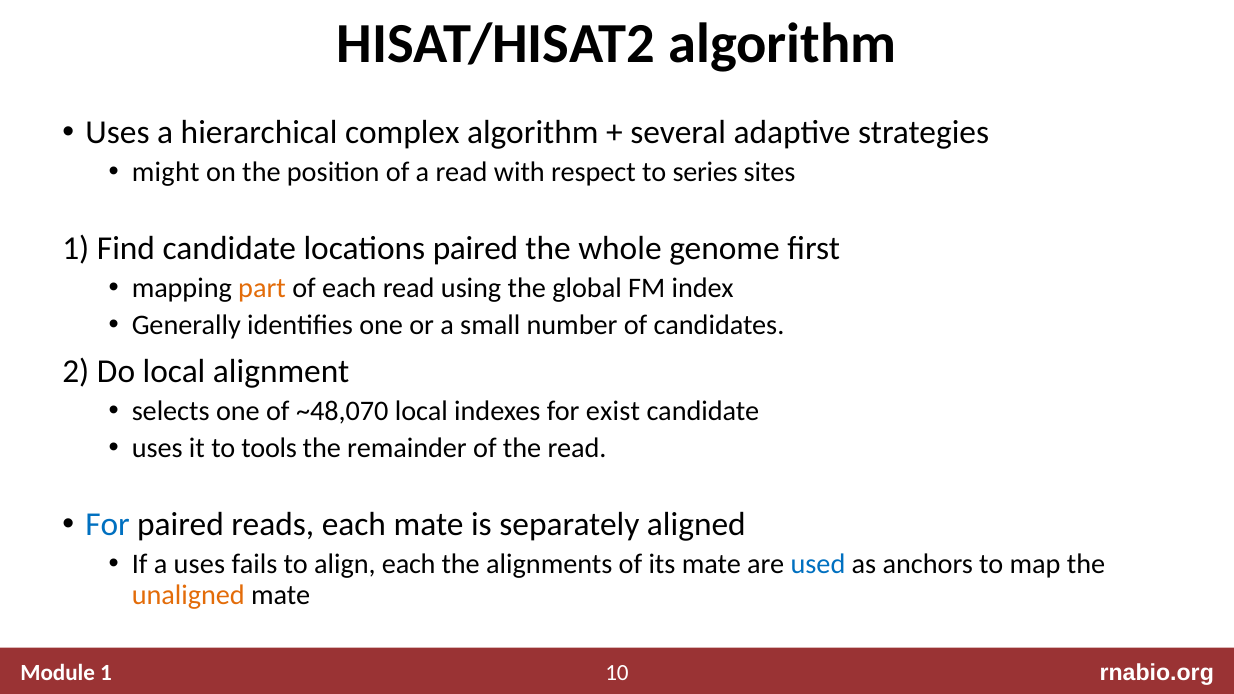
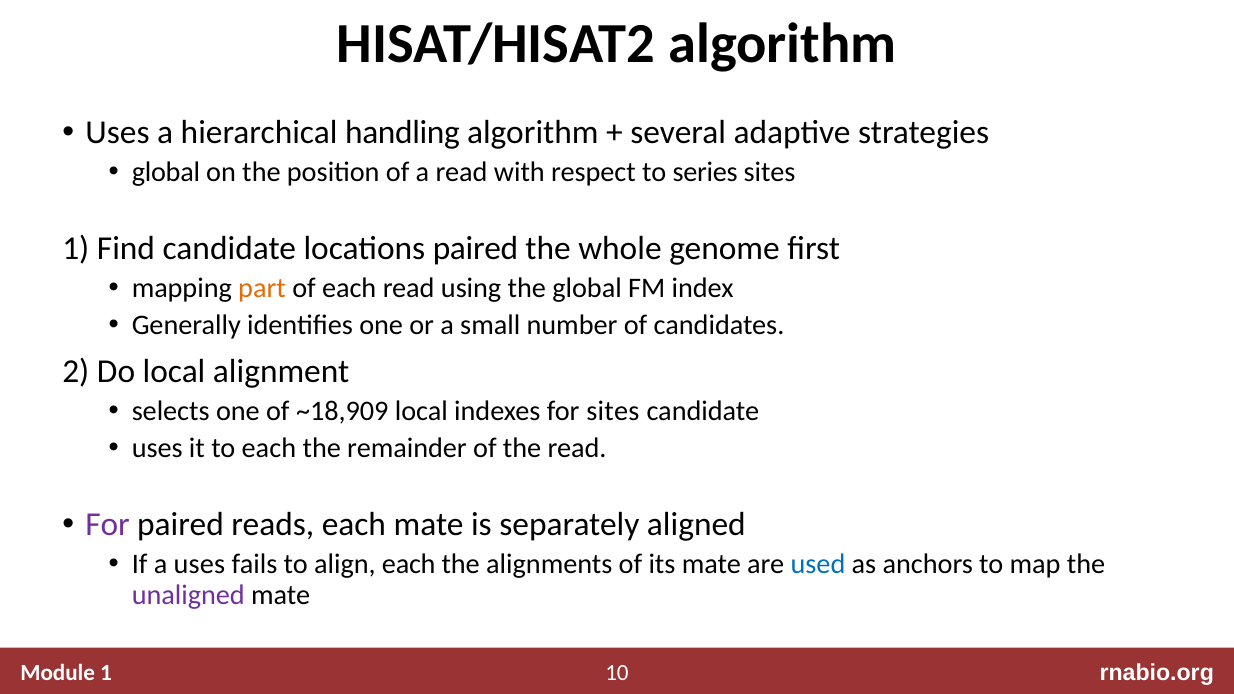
complex: complex -> handling
might at (166, 172): might -> global
~48,070: ~48,070 -> ~18,909
for exist: exist -> sites
to tools: tools -> each
For at (108, 525) colour: blue -> purple
unaligned colour: orange -> purple
